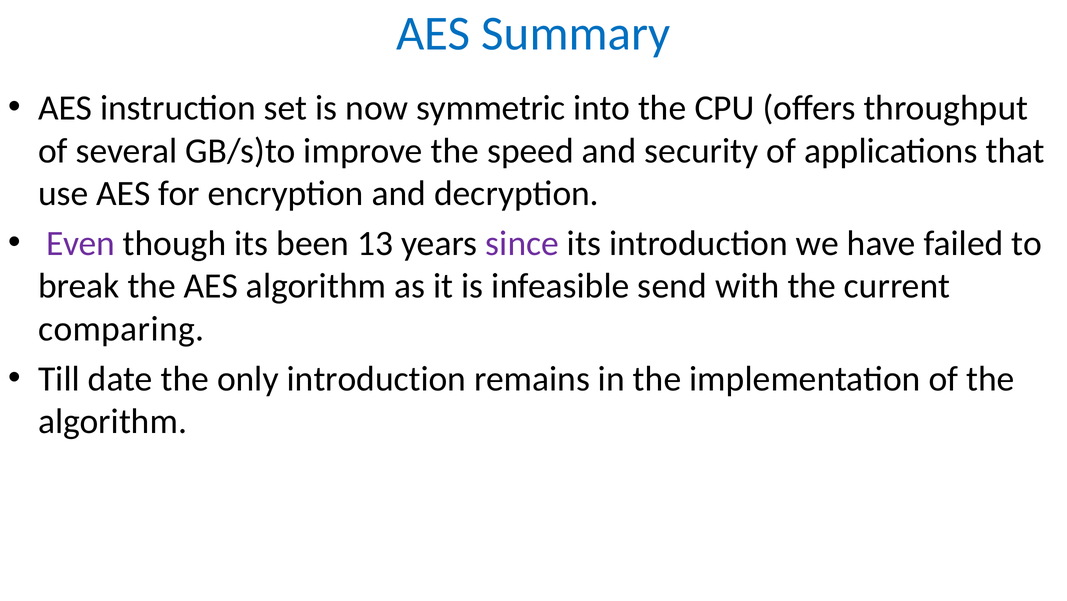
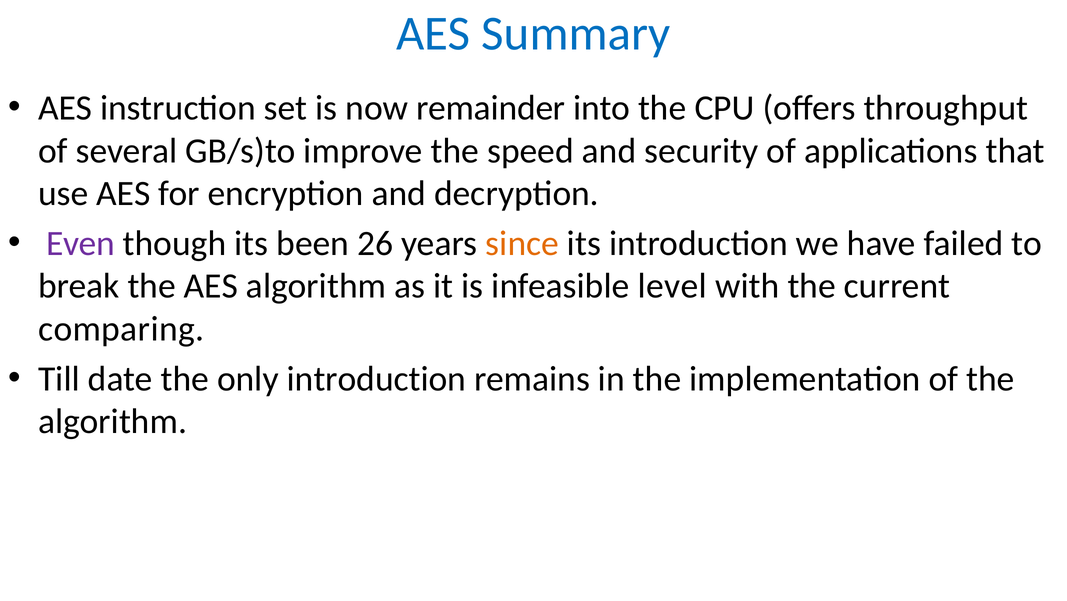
symmetric: symmetric -> remainder
13: 13 -> 26
since colour: purple -> orange
send: send -> level
